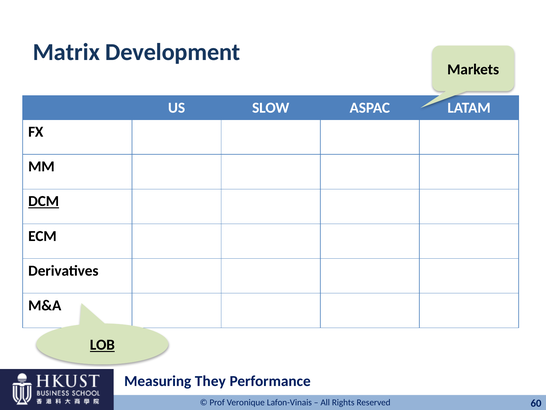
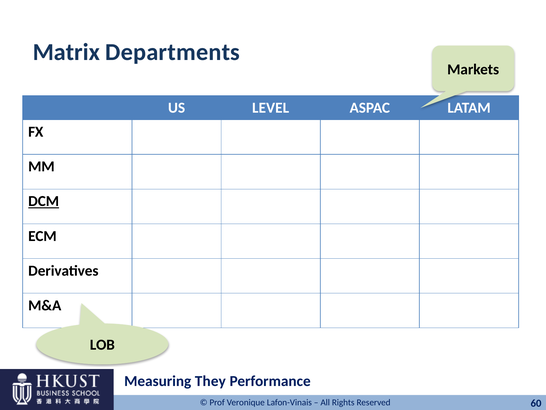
Development: Development -> Departments
SLOW: SLOW -> LEVEL
LOB underline: present -> none
